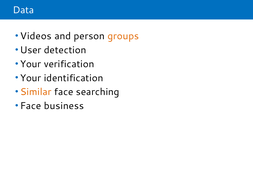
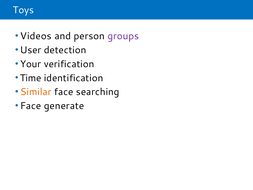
Data: Data -> Toys
groups colour: orange -> purple
Your at (31, 78): Your -> Time
business: business -> generate
